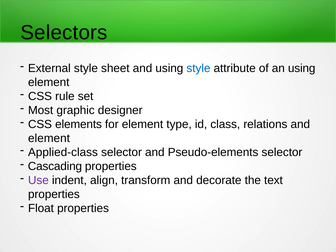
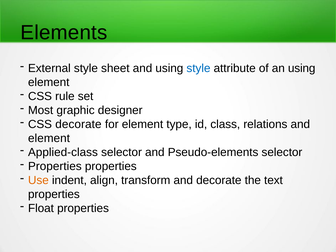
Selectors: Selectors -> Elements
CSS elements: elements -> decorate
Cascading at (55, 166): Cascading -> Properties
Use colour: purple -> orange
